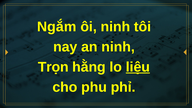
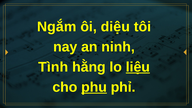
ôi ninh: ninh -> diệu
Trọn: Trọn -> Tình
phu underline: none -> present
